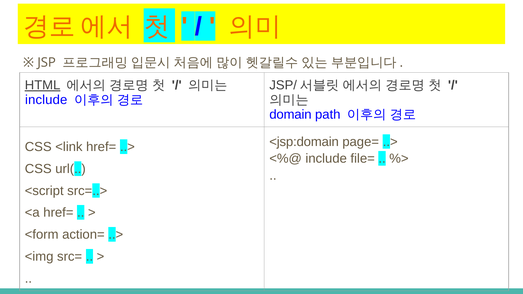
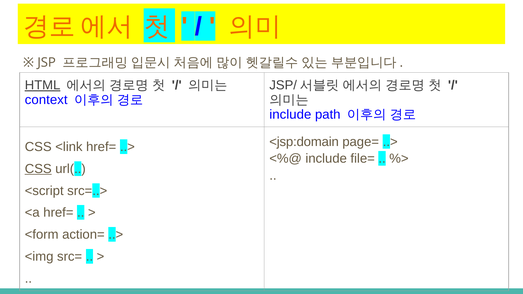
include at (46, 100): include -> context
domain at (290, 115): domain -> include
CSS at (38, 169) underline: none -> present
